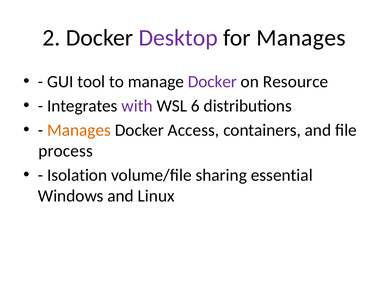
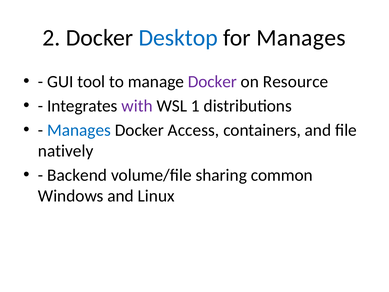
Desktop colour: purple -> blue
6: 6 -> 1
Manages at (79, 130) colour: orange -> blue
process: process -> natively
Isolation: Isolation -> Backend
essential: essential -> common
